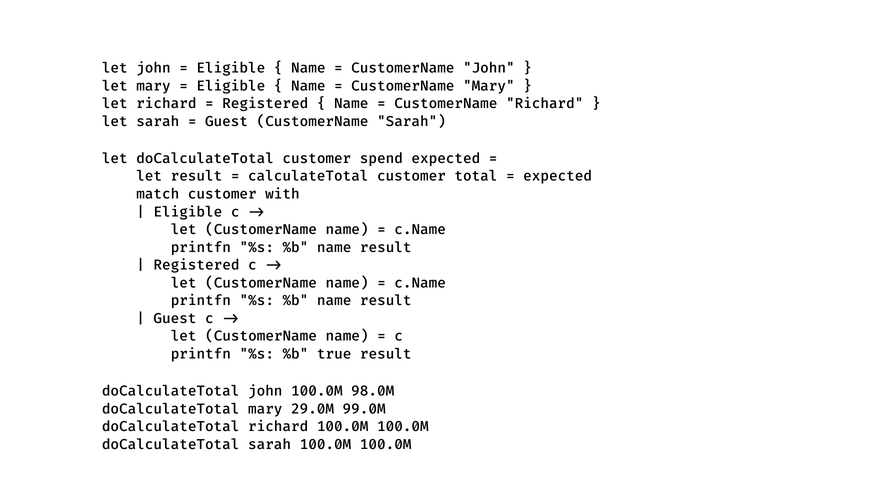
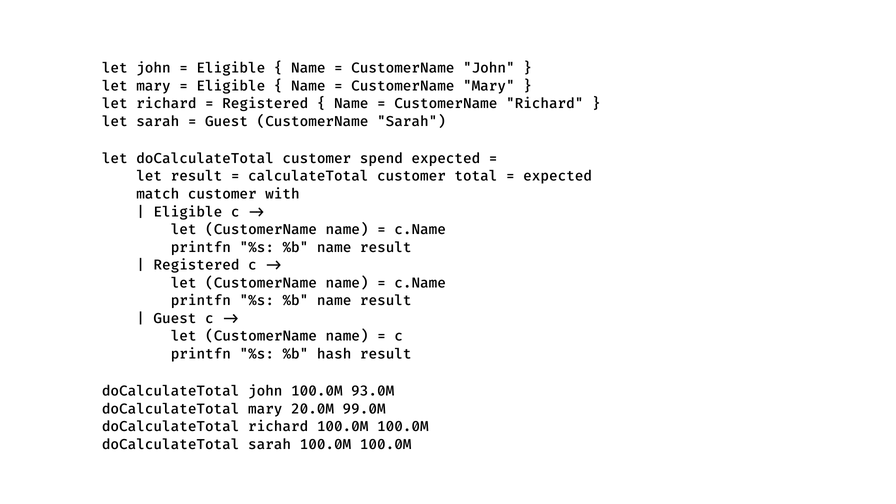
true: true -> hash
98.0M: 98.0M -> 93.0M
29.0M: 29.0M -> 20.0M
